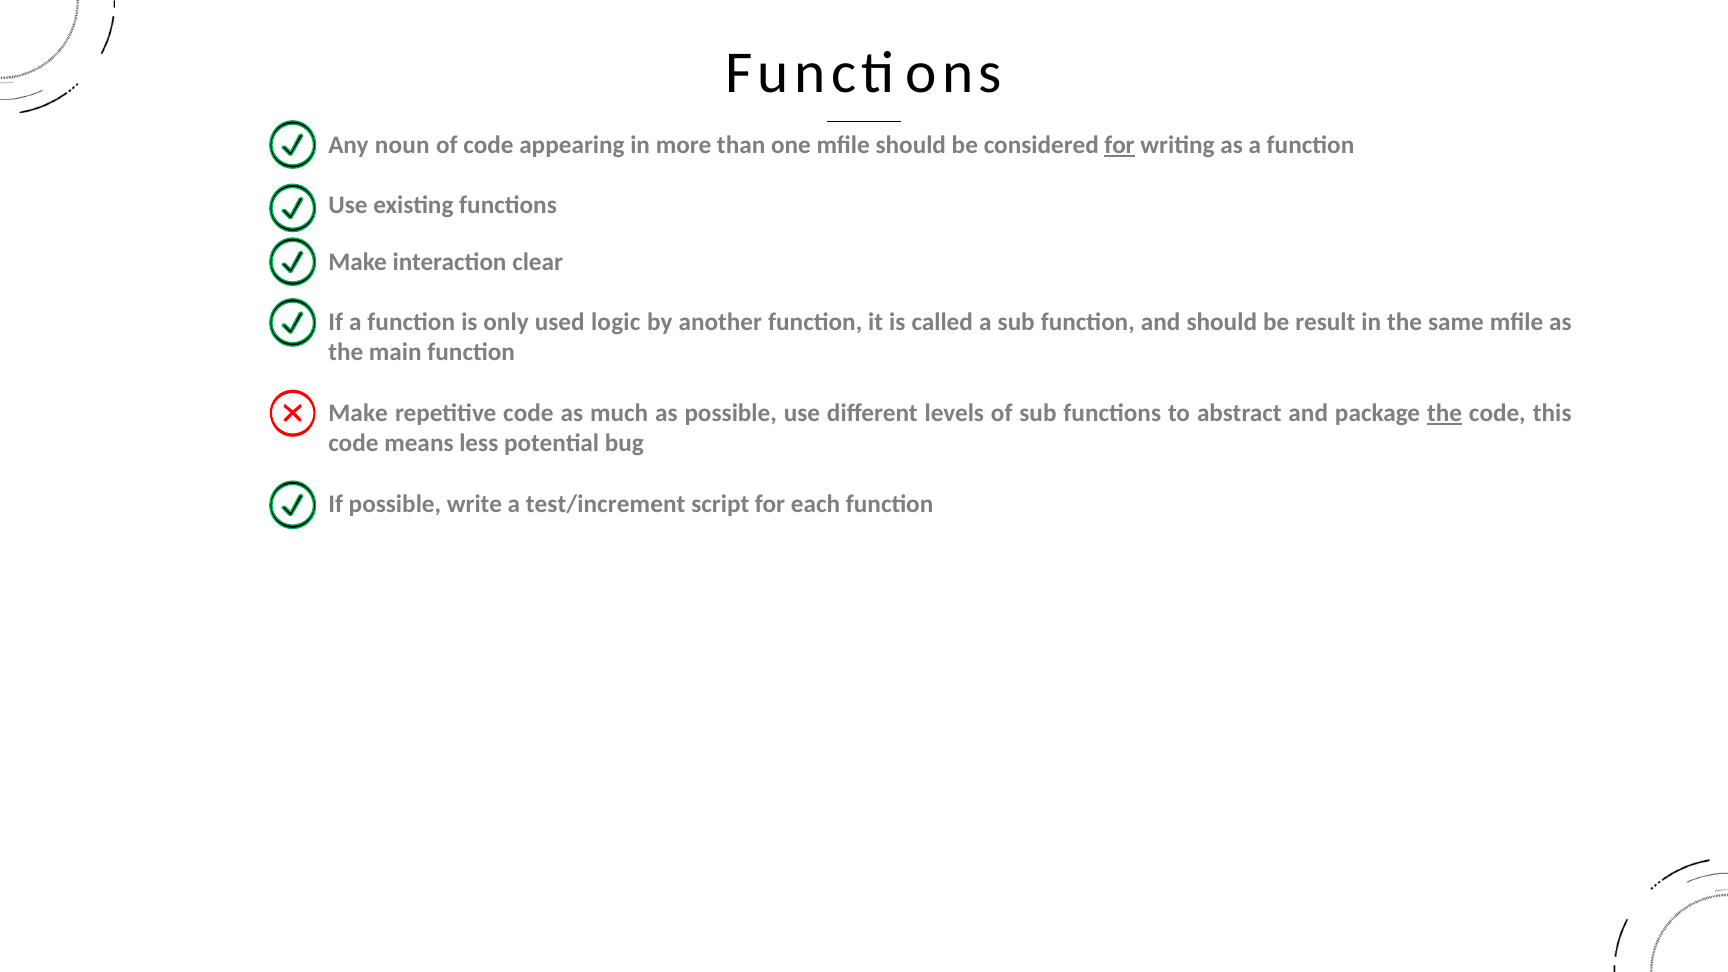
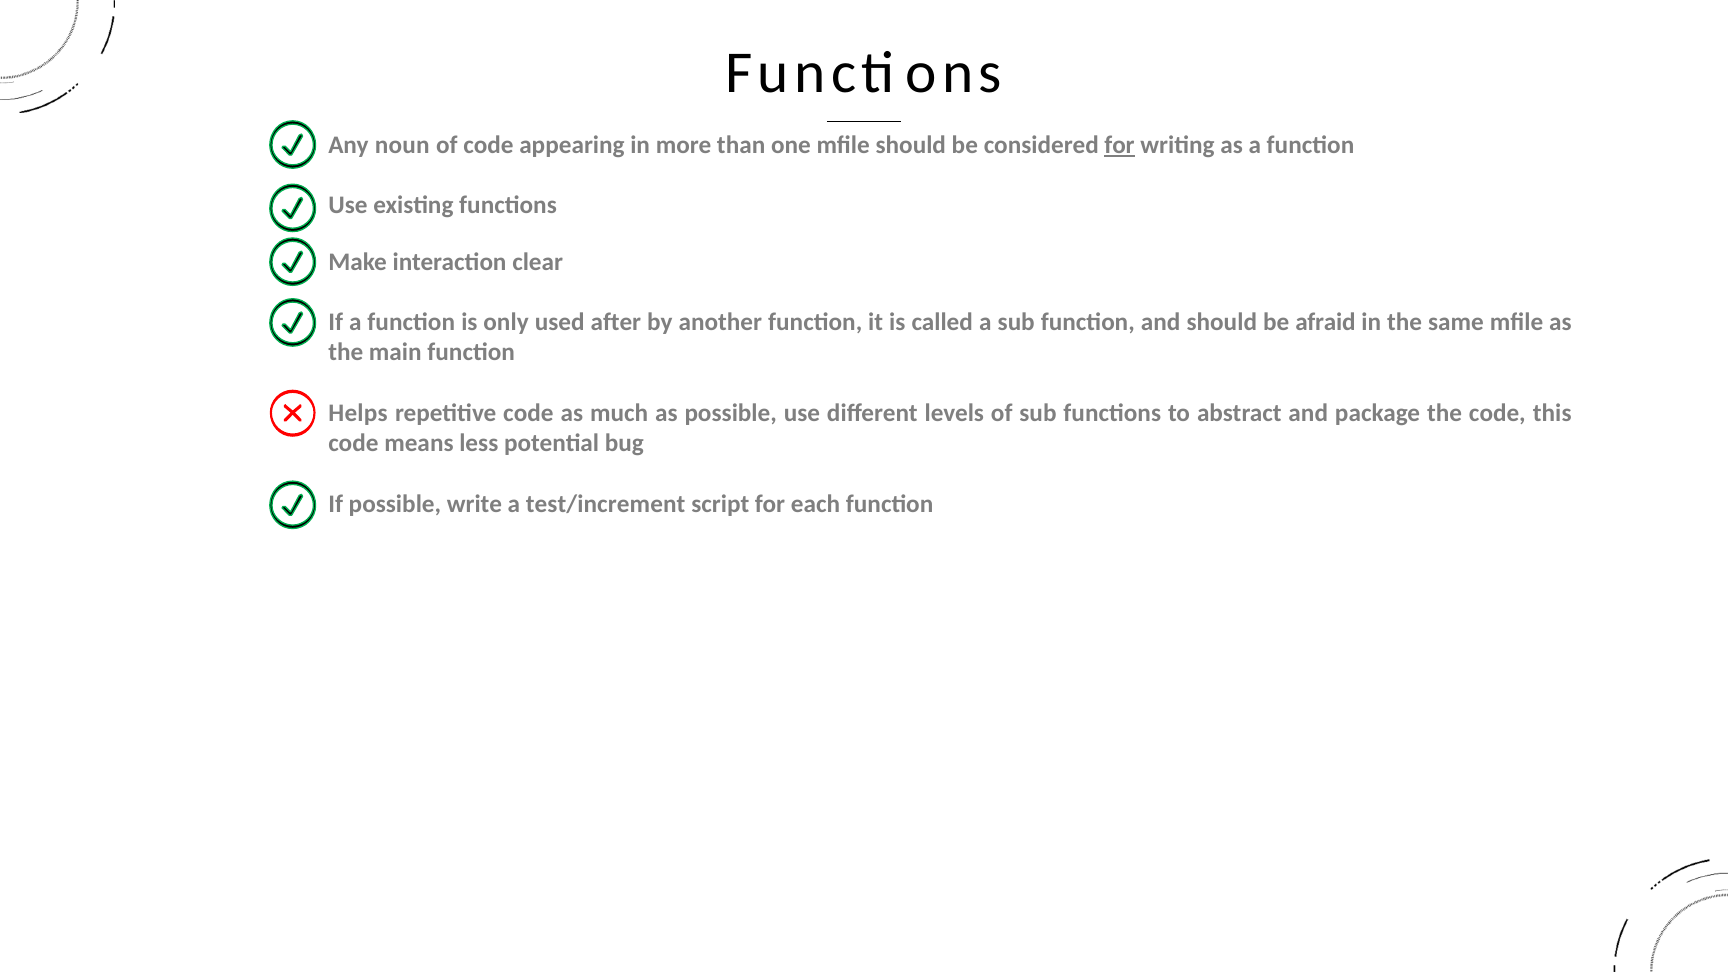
logic: logic -> after
result: result -> afraid
Make at (358, 413): Make -> Helps
the at (1445, 413) underline: present -> none
